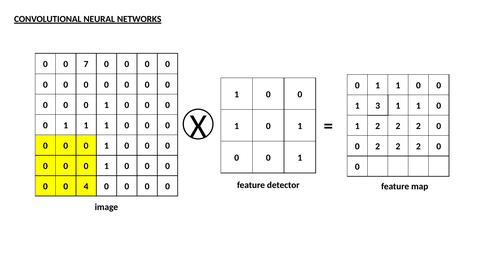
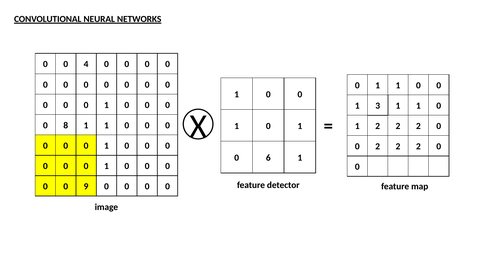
7: 7 -> 4
1 at (66, 125): 1 -> 8
0 at (268, 158): 0 -> 6
4: 4 -> 9
